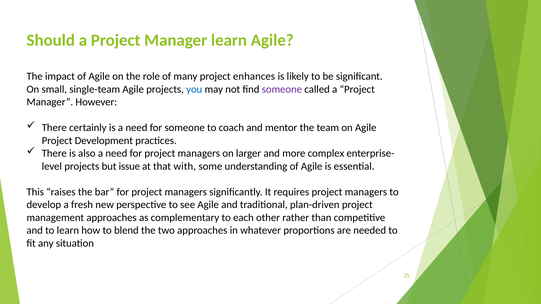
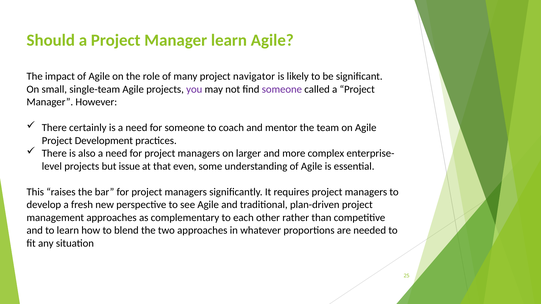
enhances: enhances -> navigator
you colour: blue -> purple
with: with -> even
